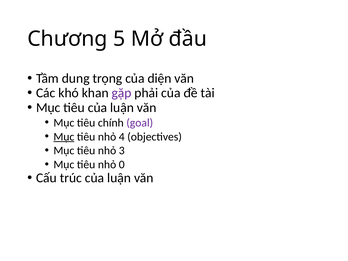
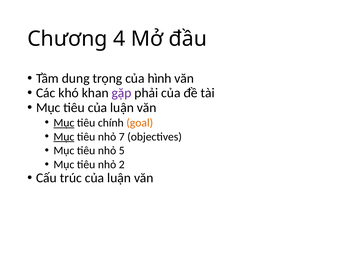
5: 5 -> 4
diện: diện -> hình
Mục at (64, 123) underline: none -> present
goal colour: purple -> orange
4: 4 -> 7
3: 3 -> 5
0: 0 -> 2
